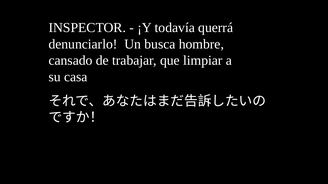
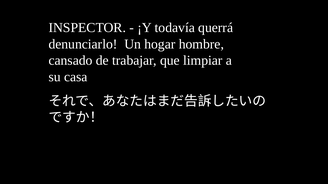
busca: busca -> hogar
